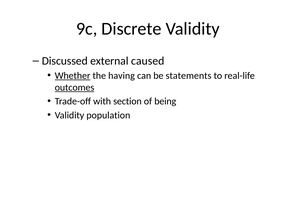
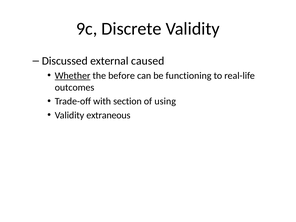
having: having -> before
statements: statements -> functioning
outcomes underline: present -> none
being: being -> using
population: population -> extraneous
